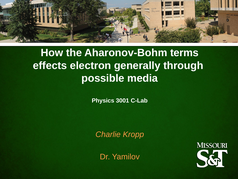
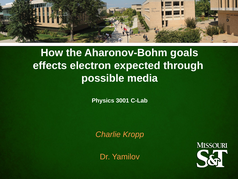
terms: terms -> goals
generally: generally -> expected
